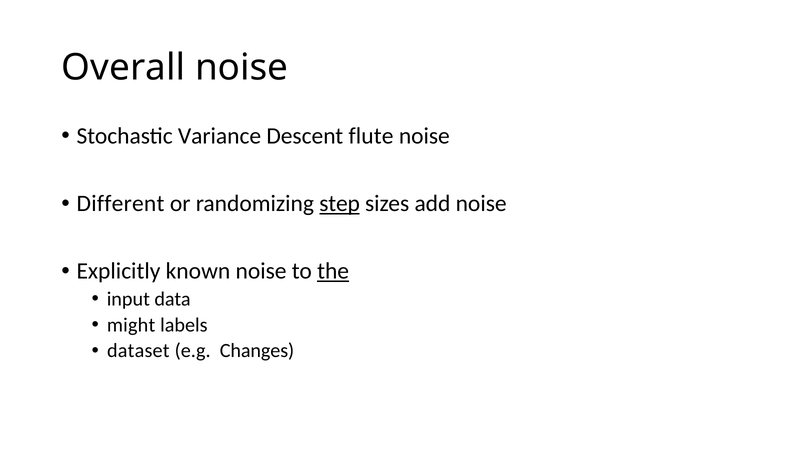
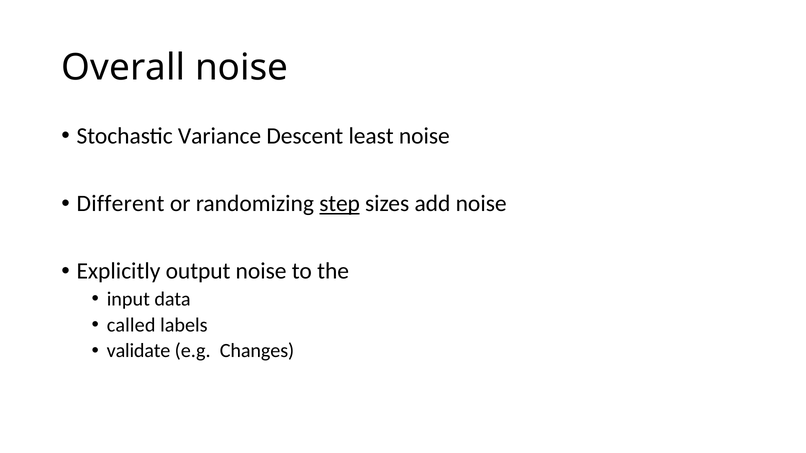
flute: flute -> least
known: known -> output
the underline: present -> none
might: might -> called
dataset: dataset -> validate
